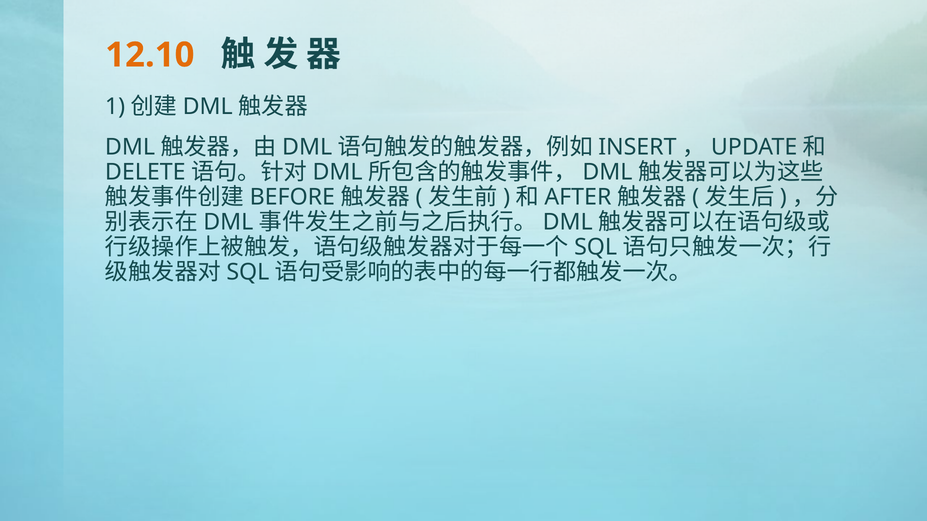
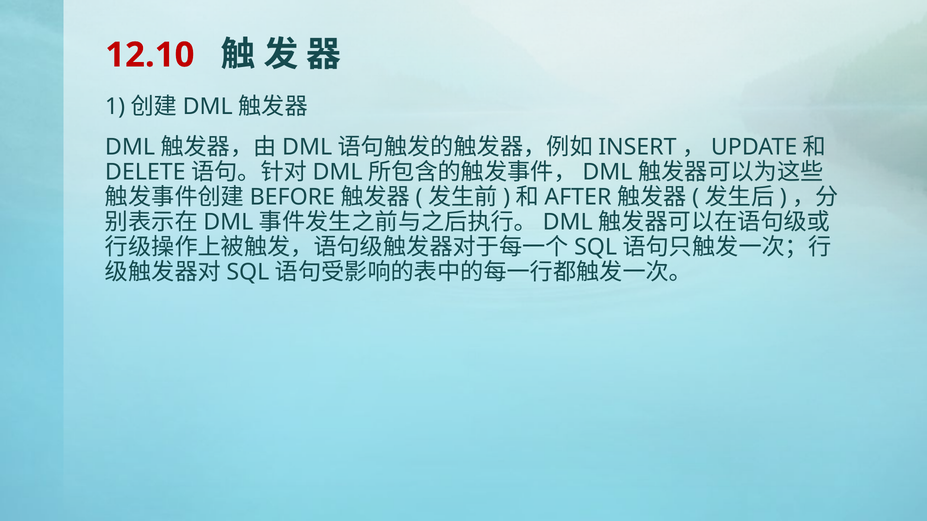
12.10 colour: orange -> red
